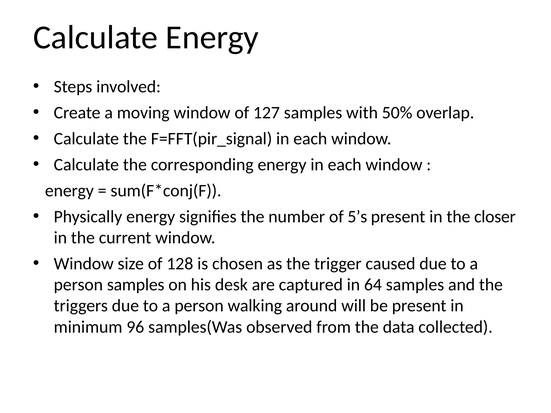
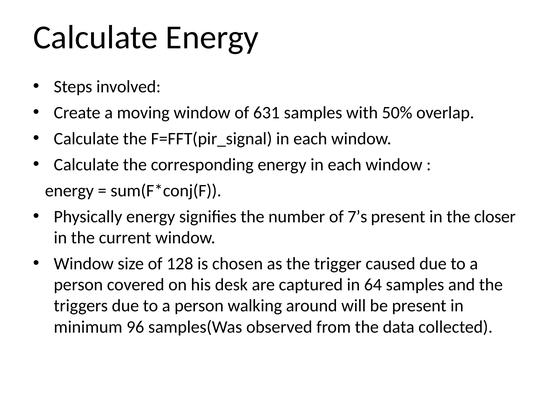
127: 127 -> 631
5’s: 5’s -> 7’s
person samples: samples -> covered
